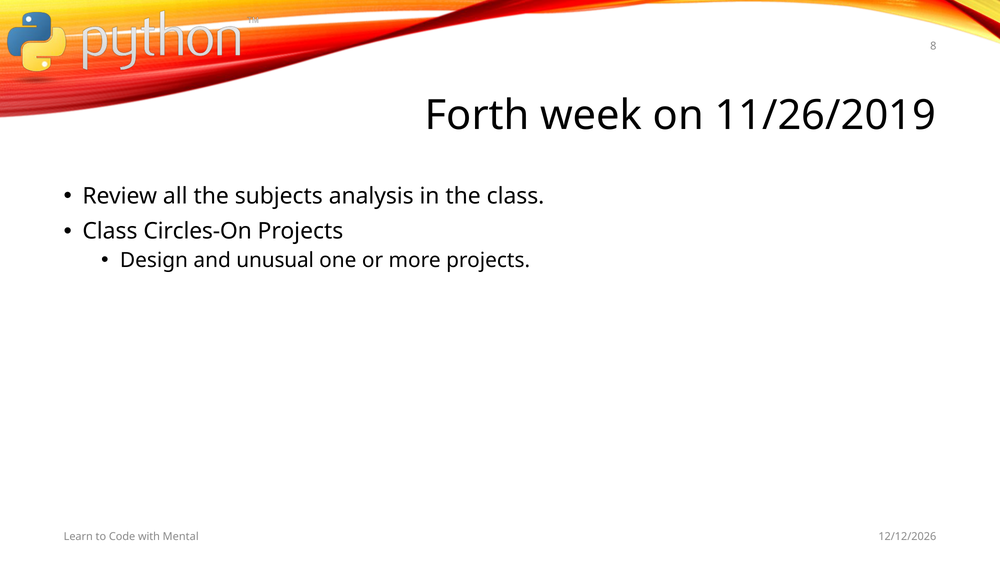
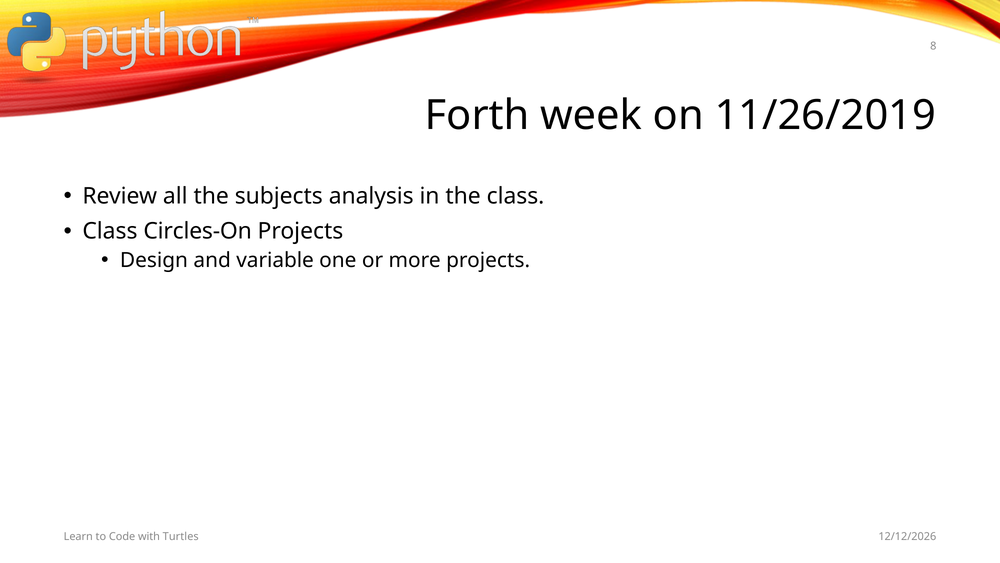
unusual: unusual -> variable
Mental: Mental -> Turtles
